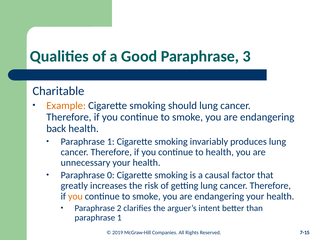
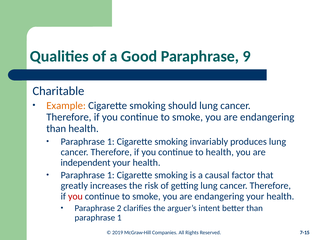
3: 3 -> 9
back at (56, 129): back -> than
unnecessary: unnecessary -> independent
0 at (111, 175): 0 -> 1
you at (75, 196) colour: orange -> red
